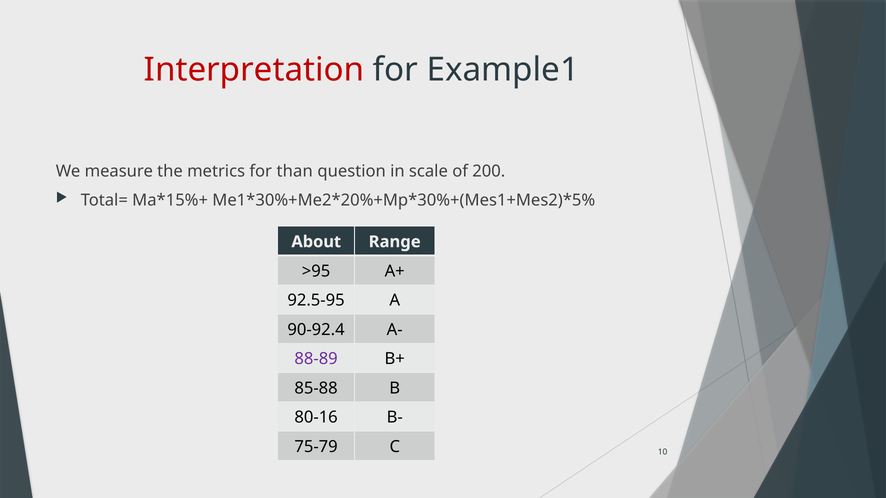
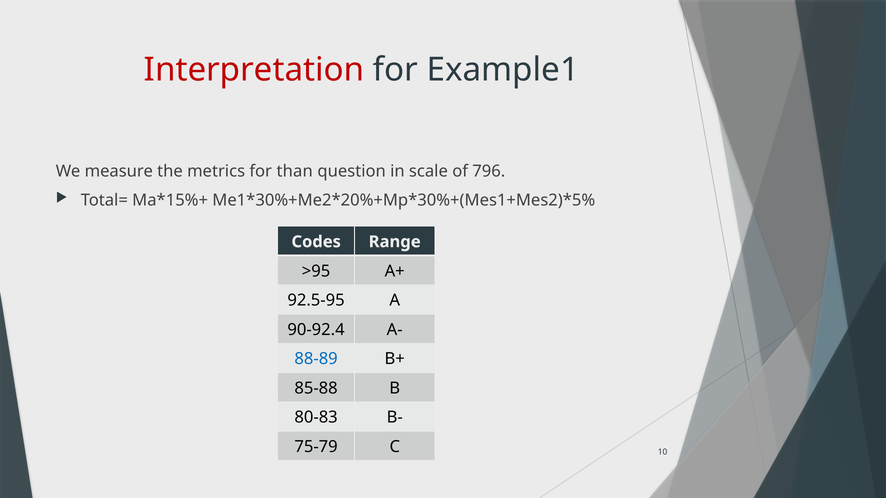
200: 200 -> 796
About: About -> Codes
88-89 colour: purple -> blue
80-16: 80-16 -> 80-83
